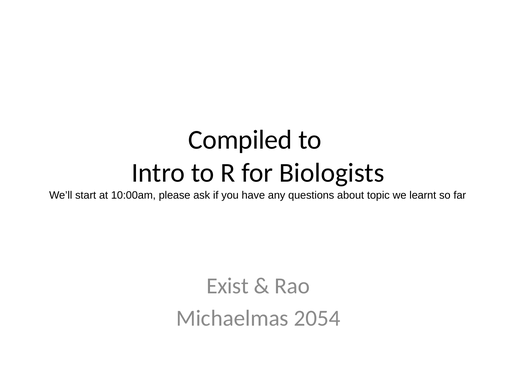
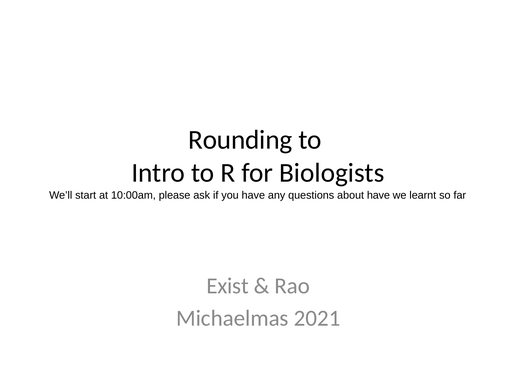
Compiled: Compiled -> Rounding
about topic: topic -> have
2054: 2054 -> 2021
